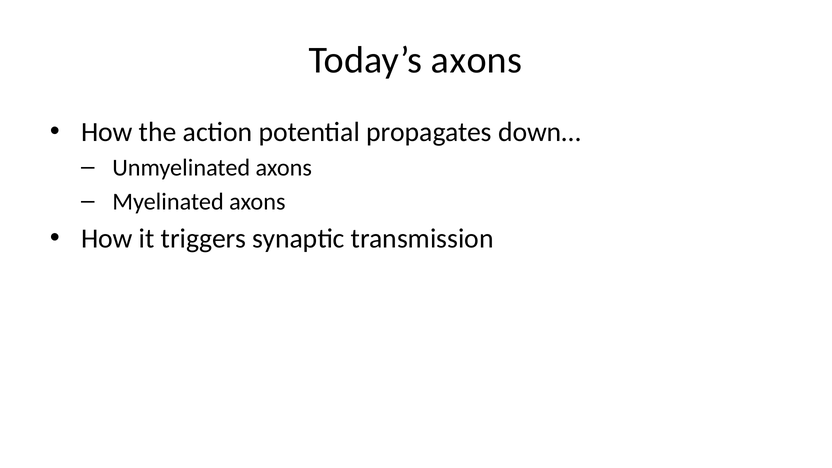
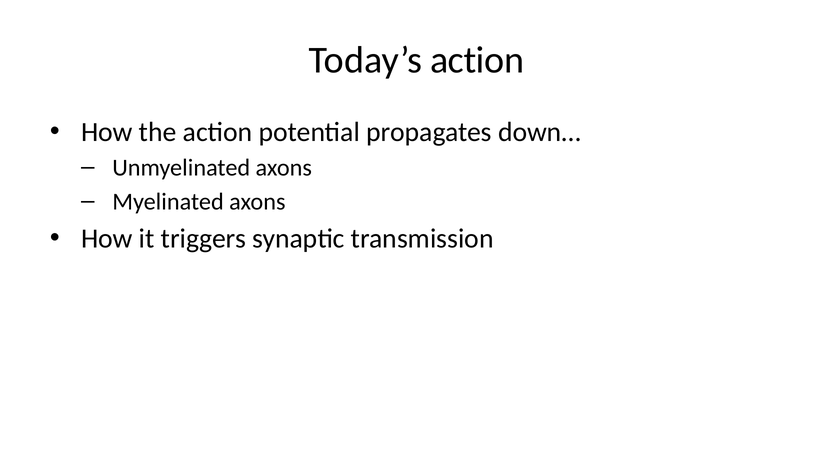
Today’s axons: axons -> action
